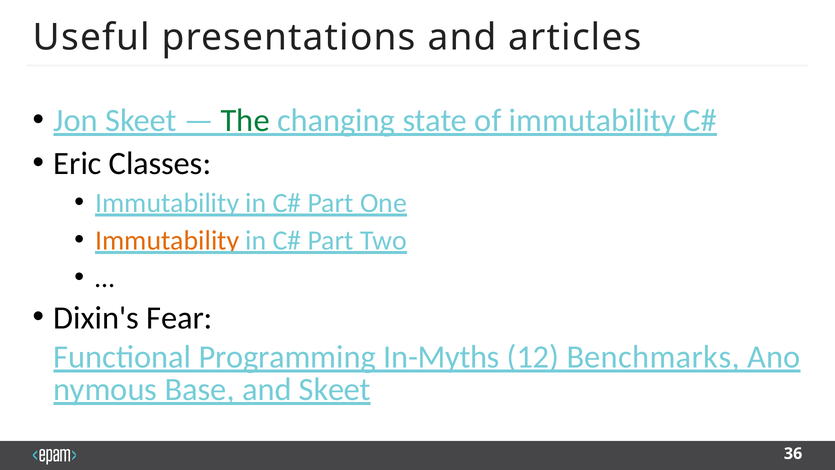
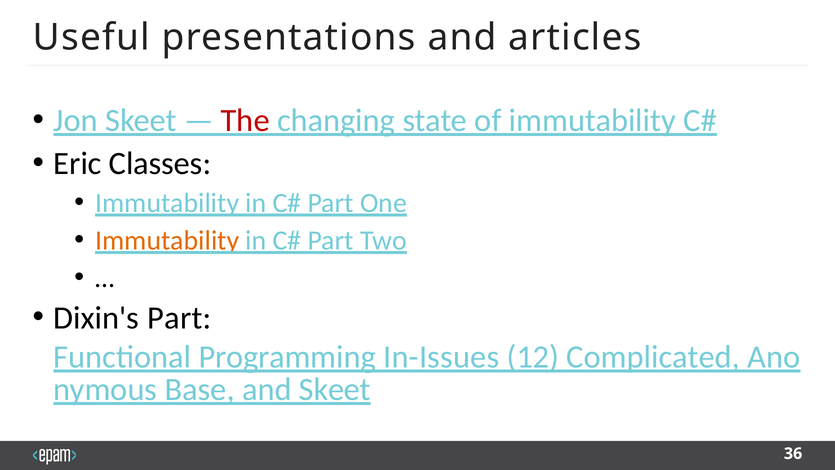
The colour: green -> red
Dixin's Fear: Fear -> Part
In-Myths: In-Myths -> In-Issues
Benchmarks: Benchmarks -> Complicated
